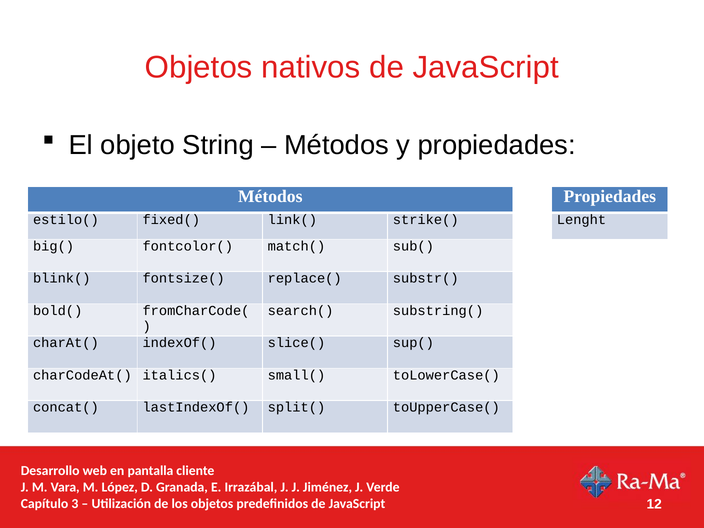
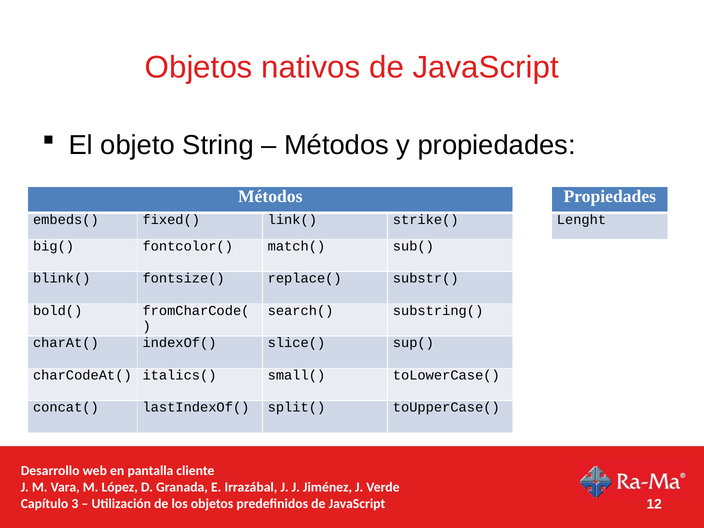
estilo(: estilo( -> embeds(
